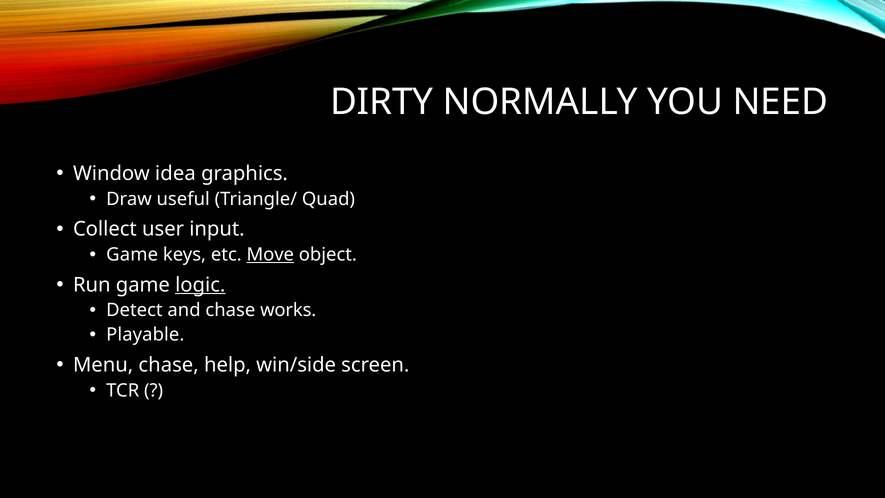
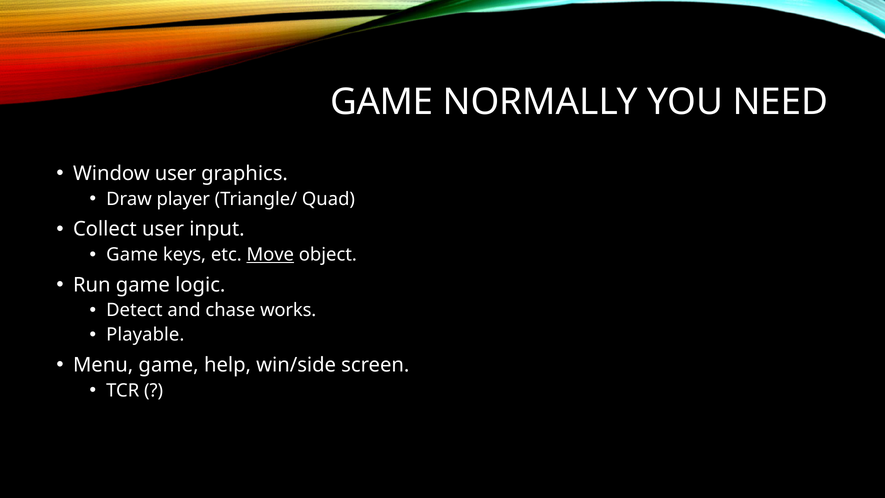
DIRTY at (382, 102): DIRTY -> GAME
Window idea: idea -> user
useful: useful -> player
logic underline: present -> none
Menu chase: chase -> game
